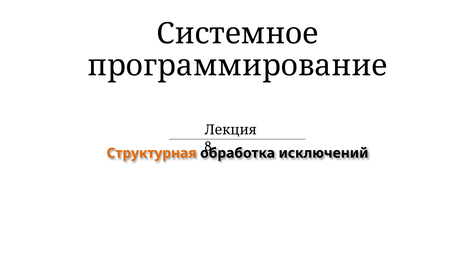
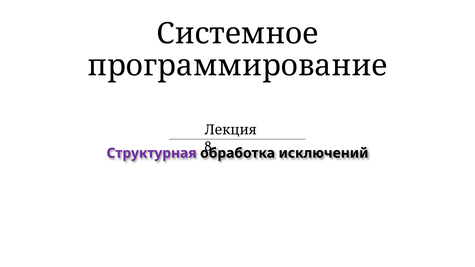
Структурная colour: orange -> purple
